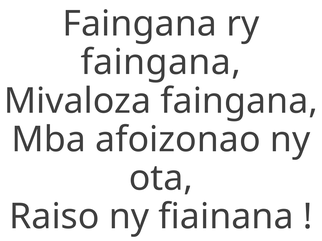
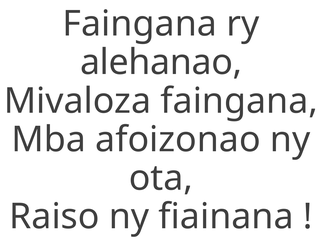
faingana at (161, 63): faingana -> alehanao
